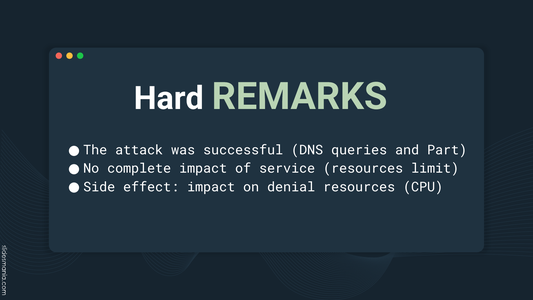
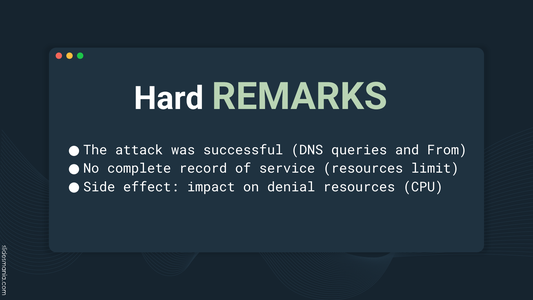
Part: Part -> From
complete impact: impact -> record
